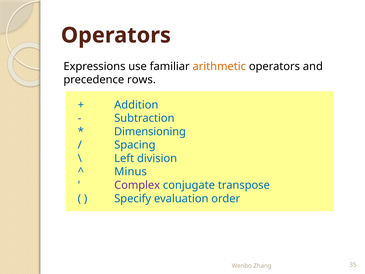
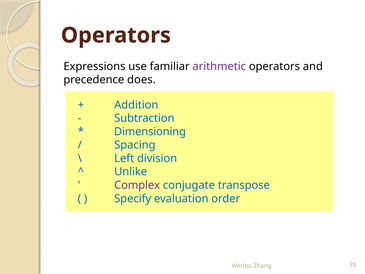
arithmetic colour: orange -> purple
rows: rows -> does
Minus: Minus -> Unlike
